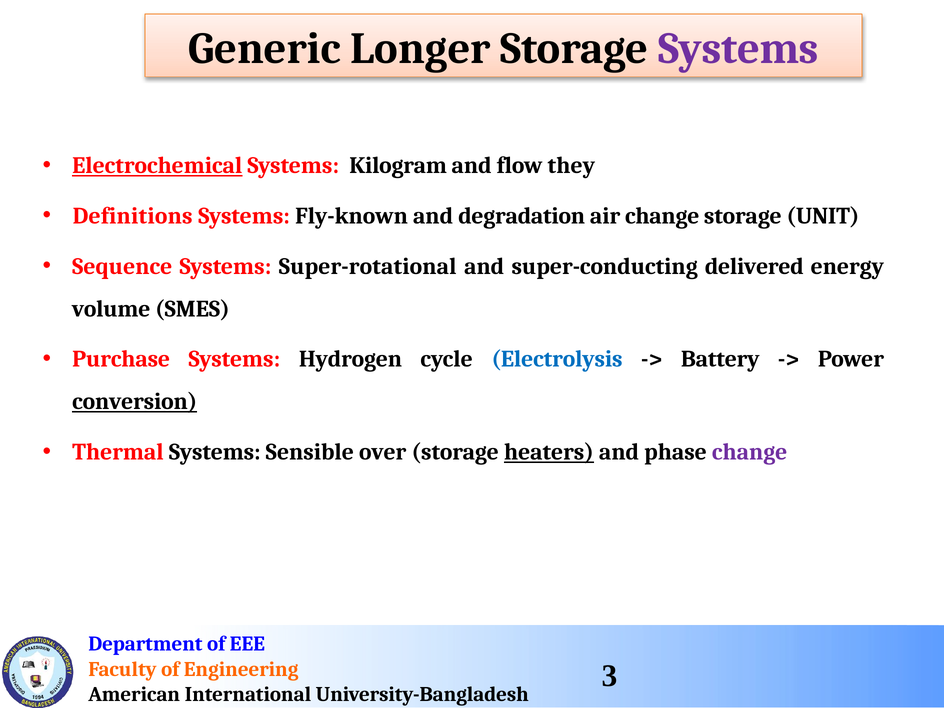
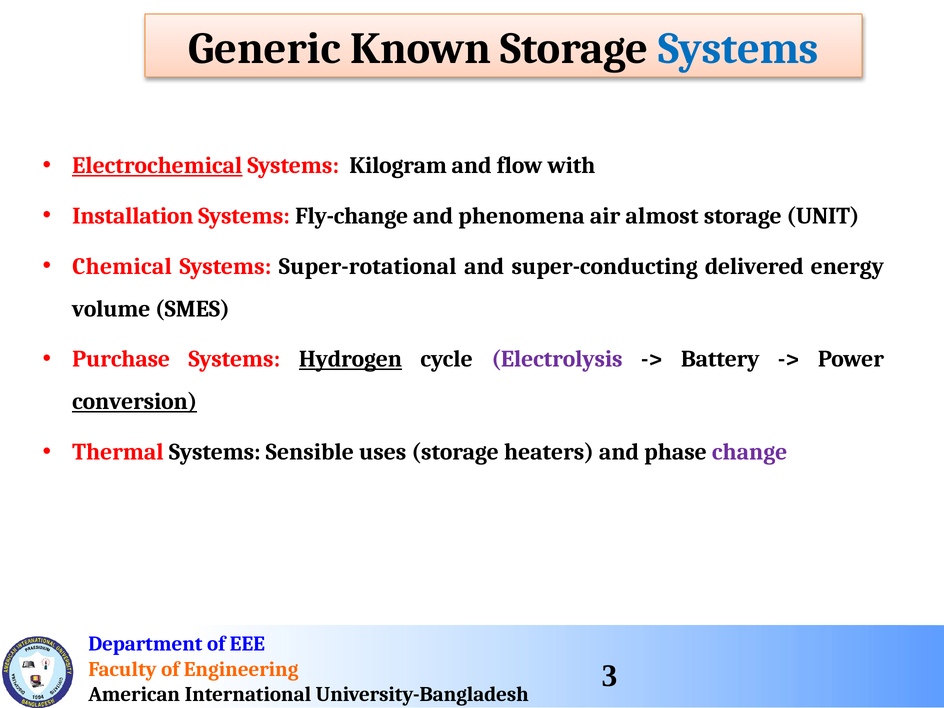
Longer: Longer -> Known
Systems at (738, 49) colour: purple -> blue
they: they -> with
Definitions: Definitions -> Installation
Fly-known: Fly-known -> Fly-change
degradation: degradation -> phenomena
air change: change -> almost
Sequence: Sequence -> Chemical
Hydrogen underline: none -> present
Electrolysis colour: blue -> purple
over: over -> uses
heaters underline: present -> none
